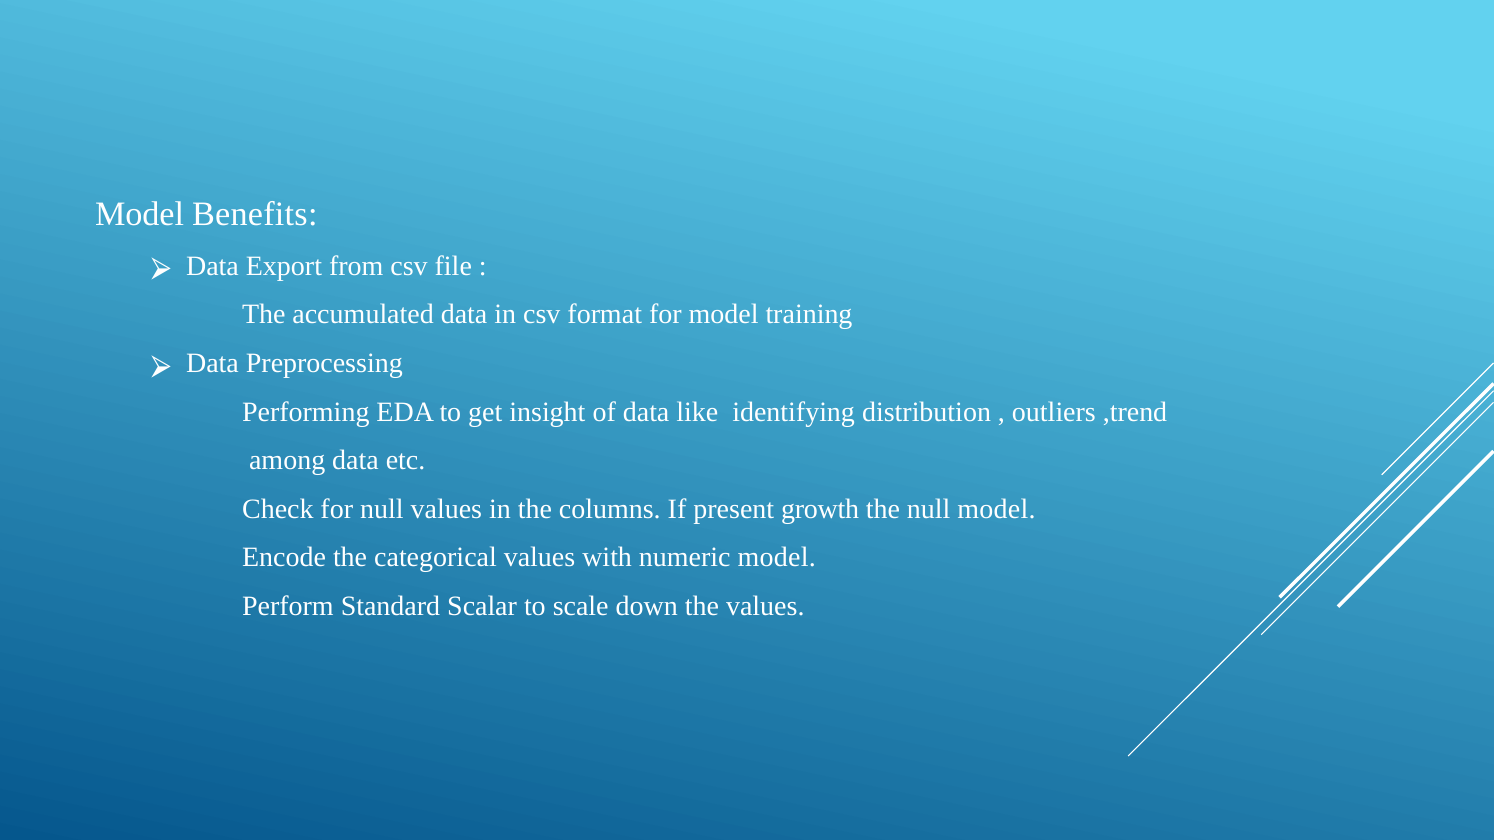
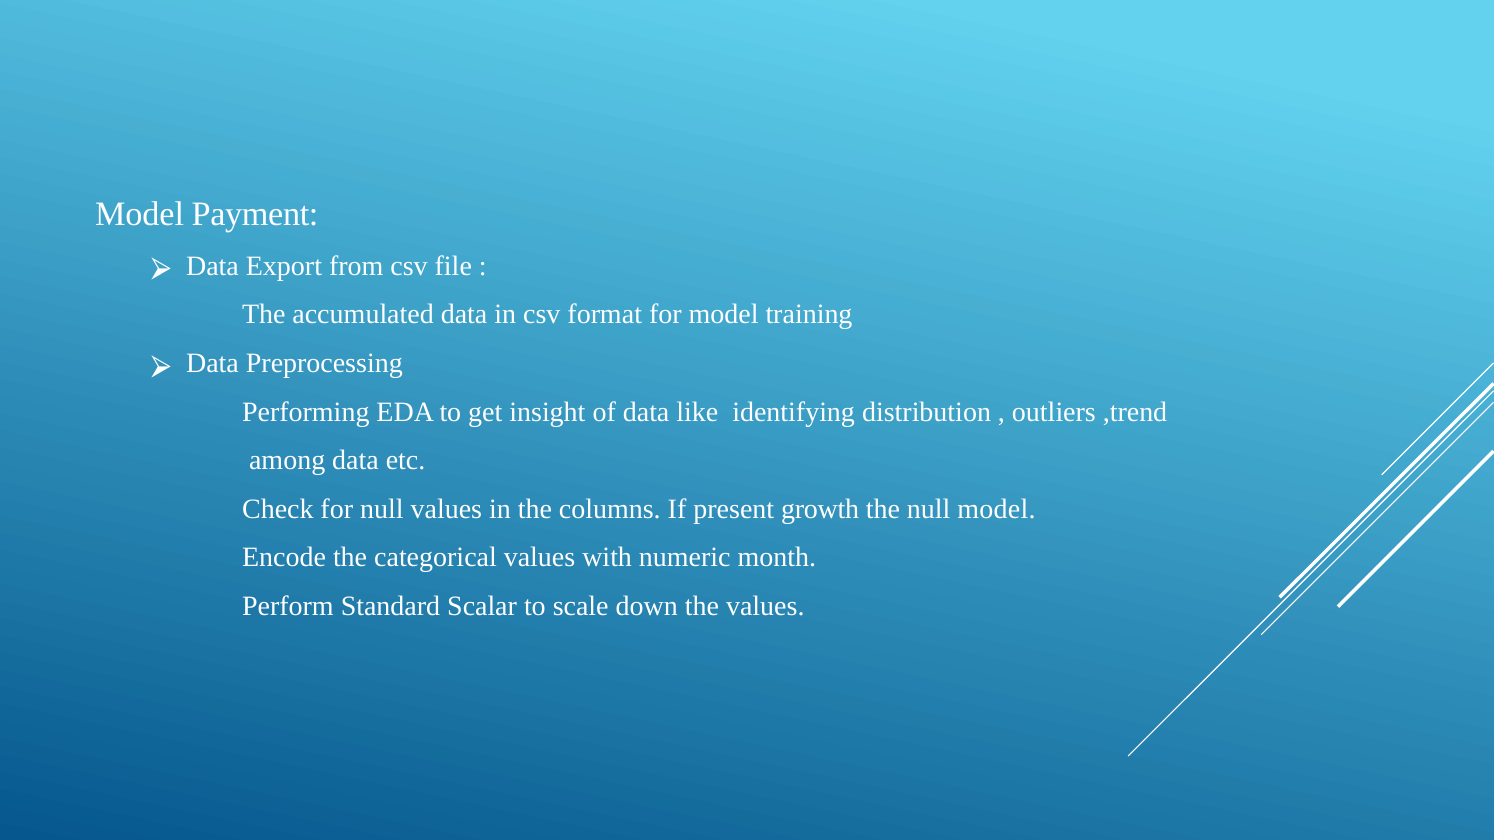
Benefits: Benefits -> Payment
numeric model: model -> month
